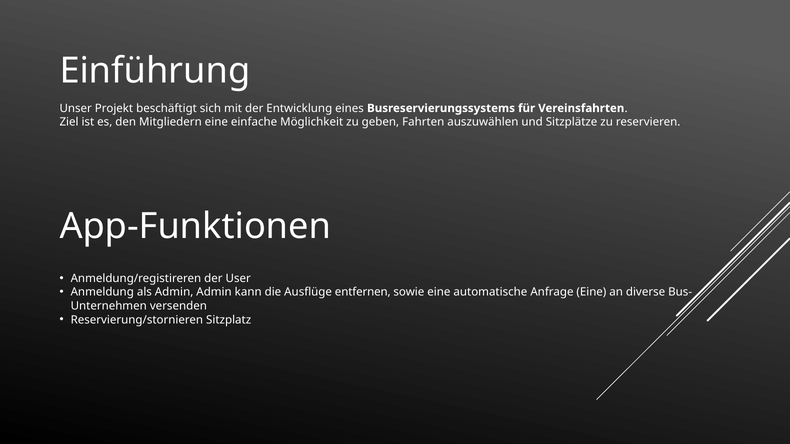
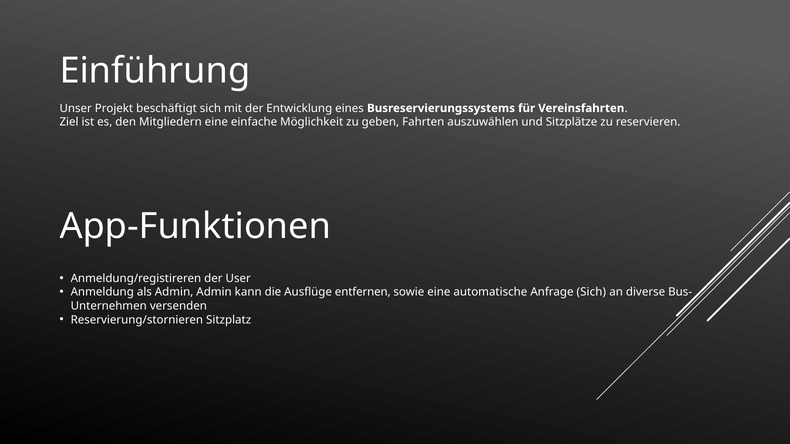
Anfrage Eine: Eine -> Sich
